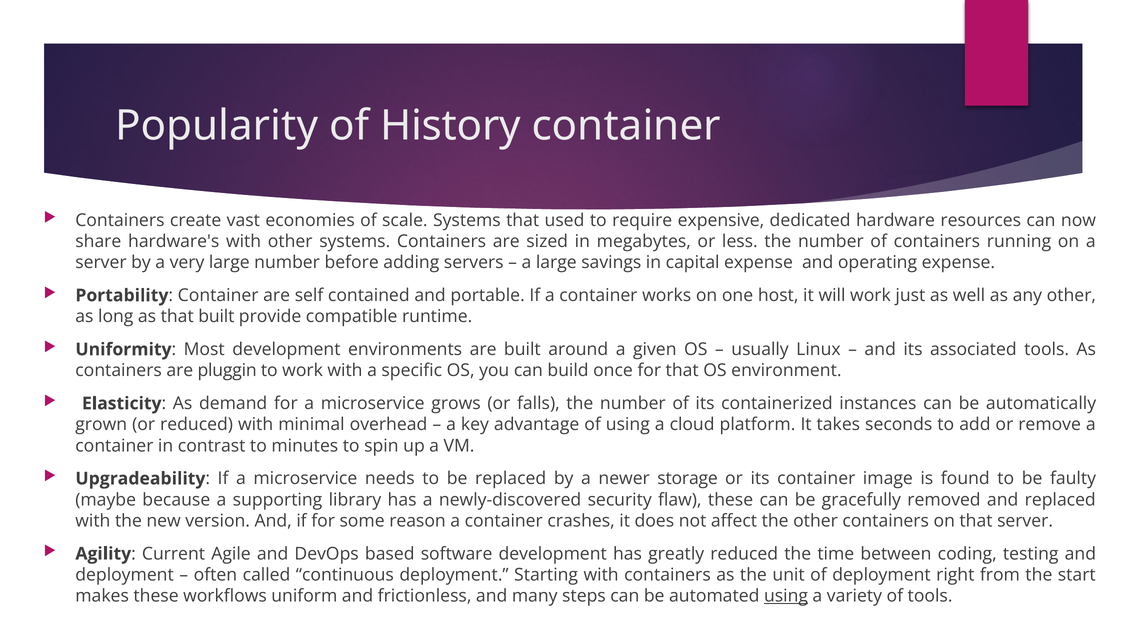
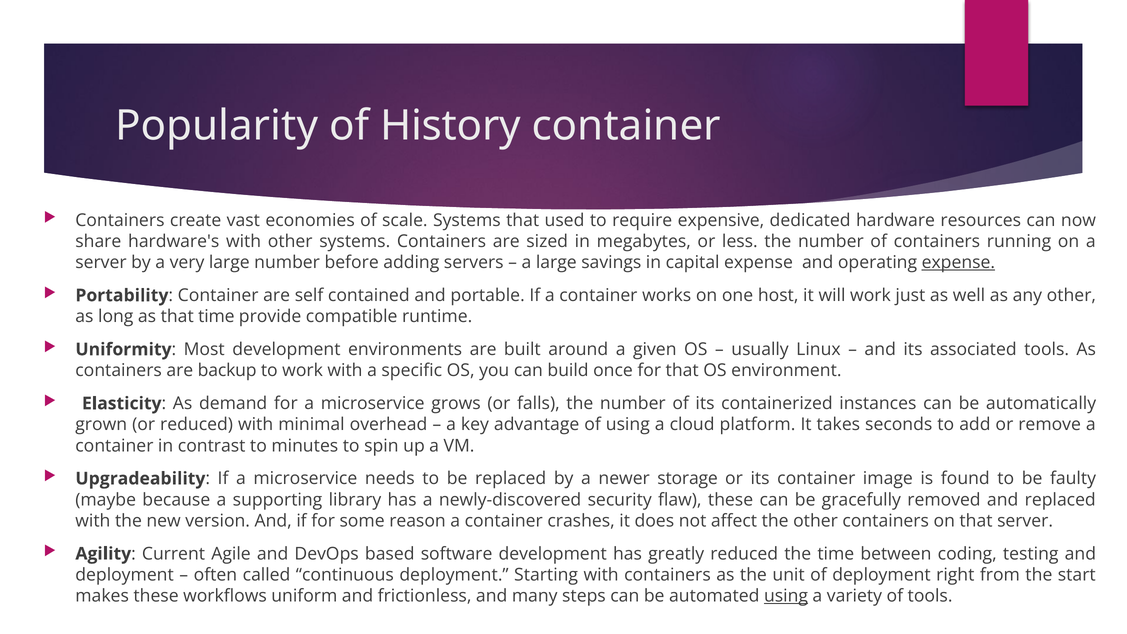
expense at (958, 263) underline: none -> present
that built: built -> time
pluggin: pluggin -> backup
